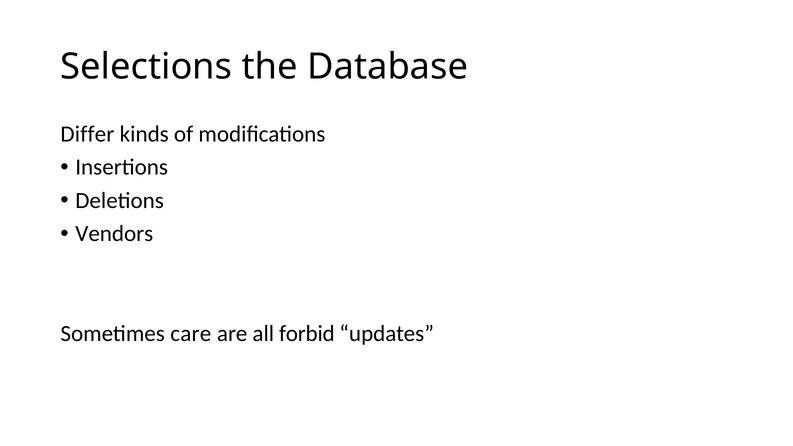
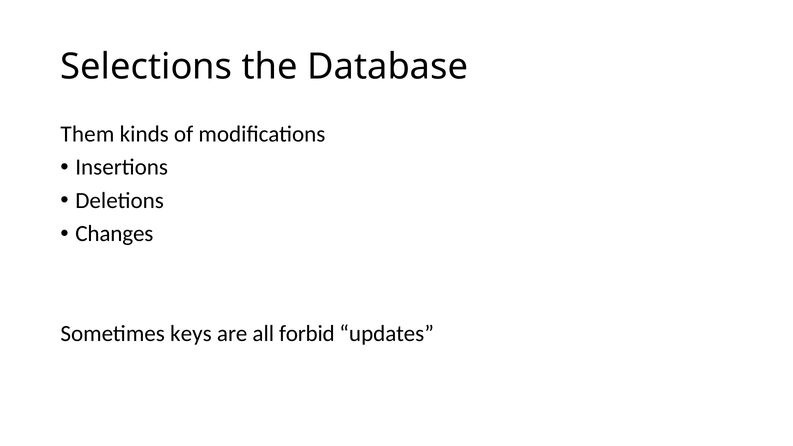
Differ: Differ -> Them
Vendors: Vendors -> Changes
care: care -> keys
